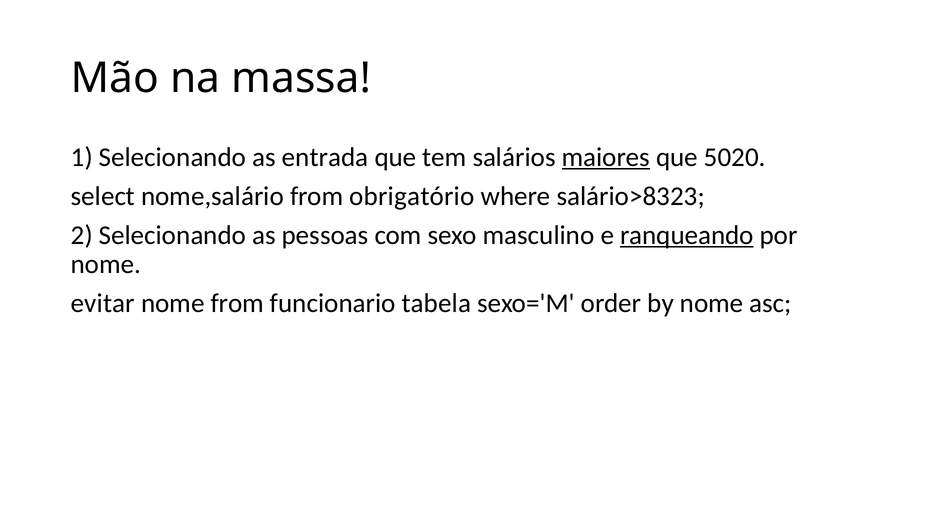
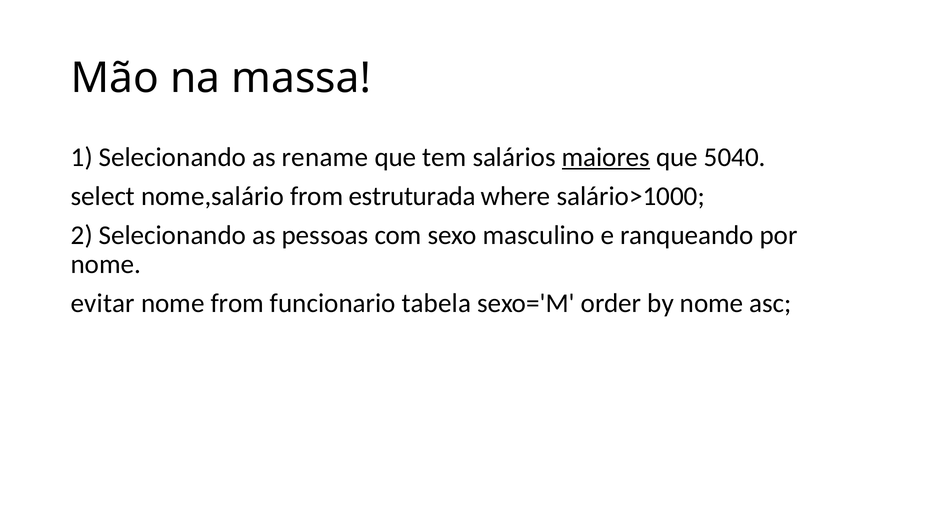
entrada: entrada -> rename
5020: 5020 -> 5040
obrigatório: obrigatório -> estruturada
salário>8323: salário>8323 -> salário>1000
ranqueando underline: present -> none
